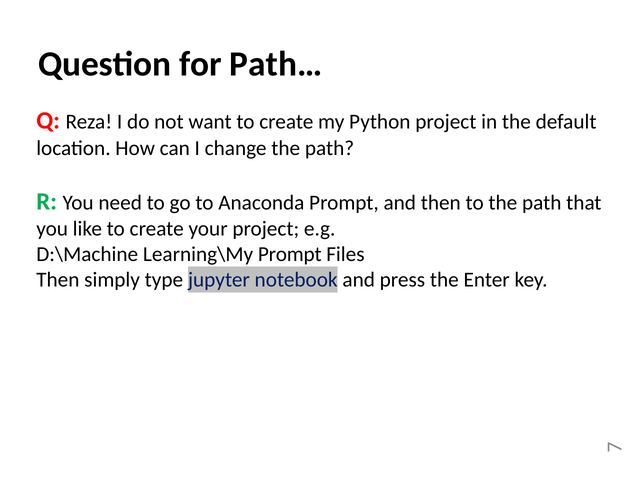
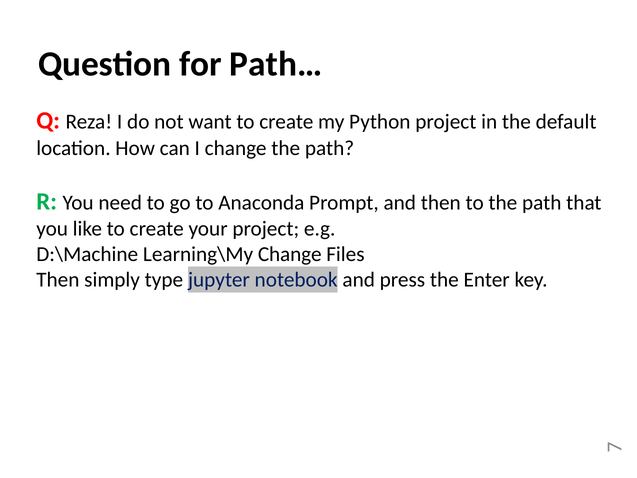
Learning\My Prompt: Prompt -> Change
